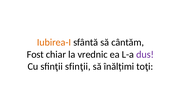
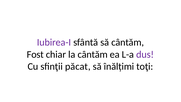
Iubirea-I colour: orange -> purple
la vrednic: vrednic -> cântăm
sfinţii sfinţii: sfinţii -> păcat
